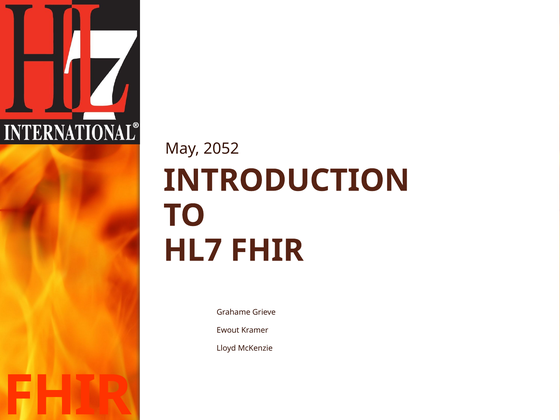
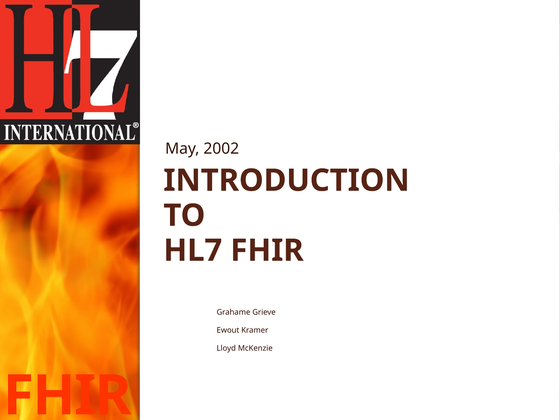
2052: 2052 -> 2002
